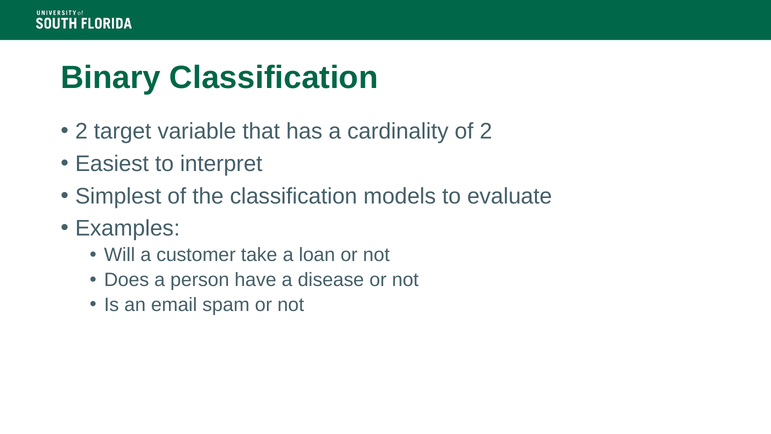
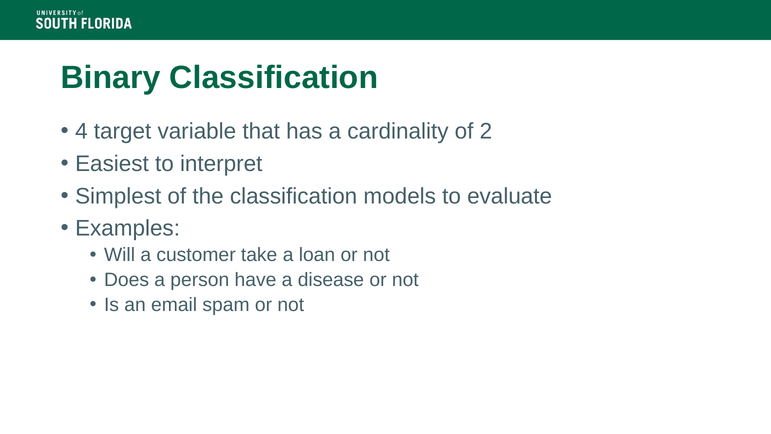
2 at (81, 131): 2 -> 4
